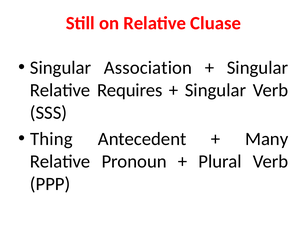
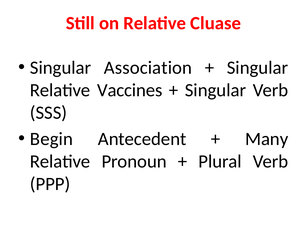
Requires: Requires -> Vaccines
Thing: Thing -> Begin
